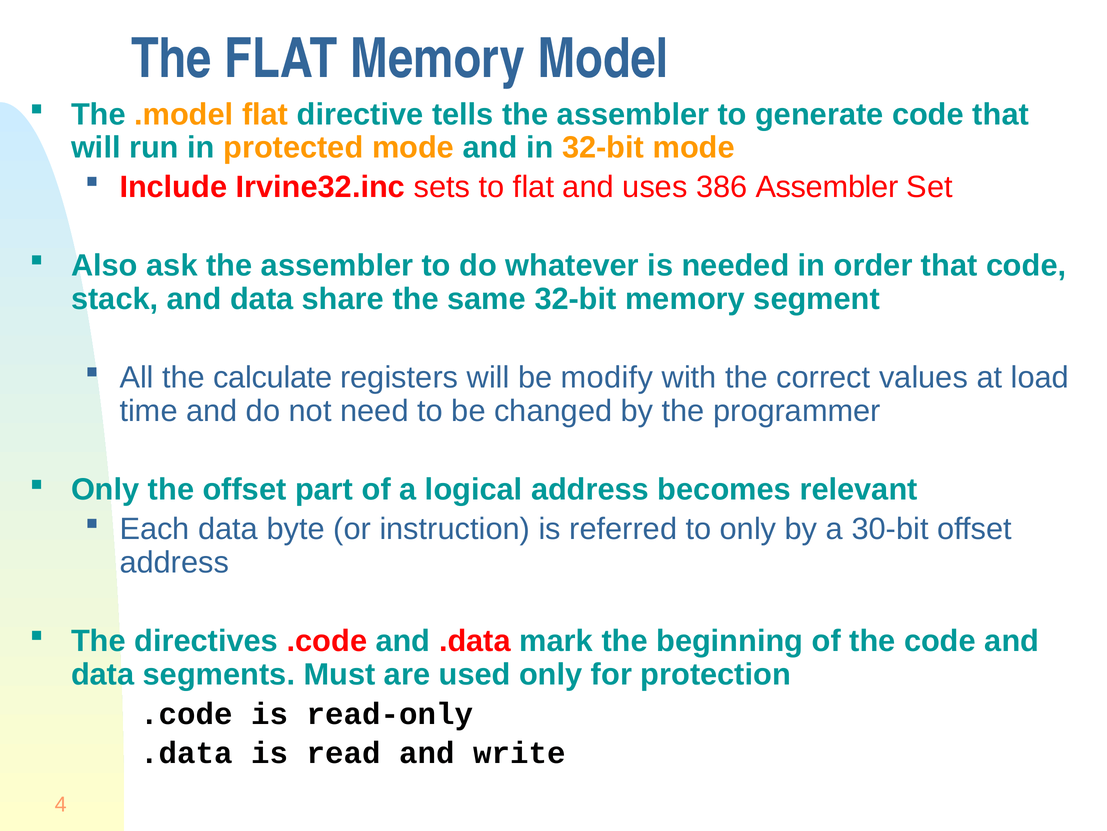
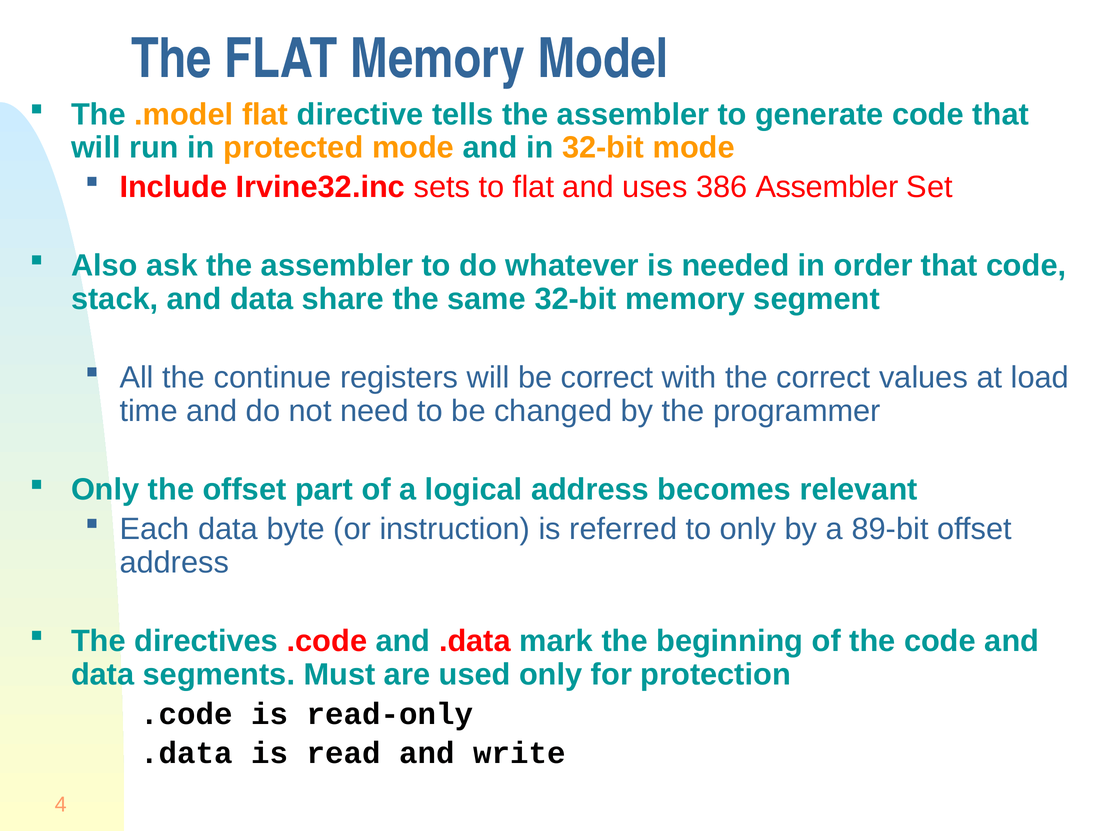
calculate: calculate -> continue
be modify: modify -> correct
30-bit: 30-bit -> 89-bit
